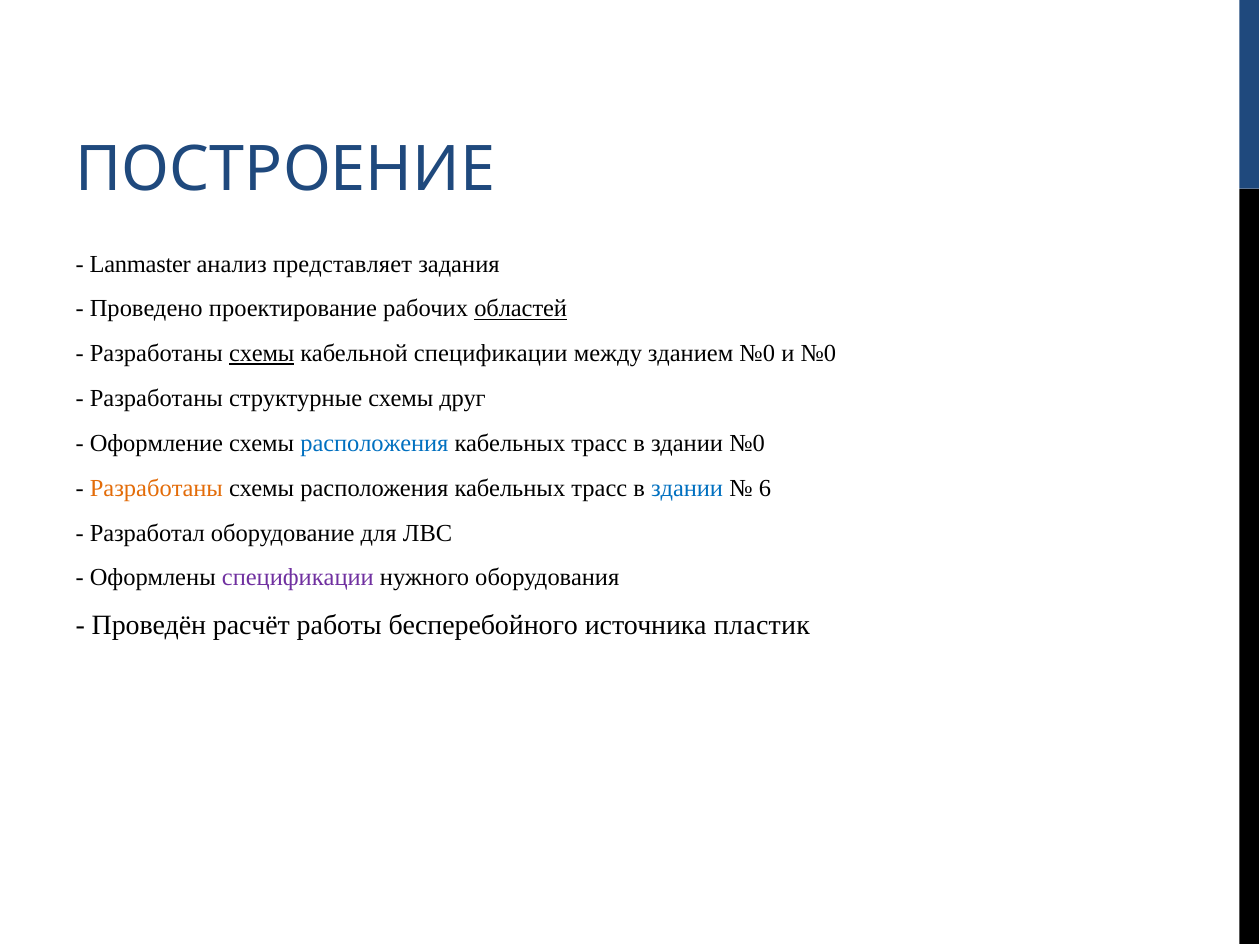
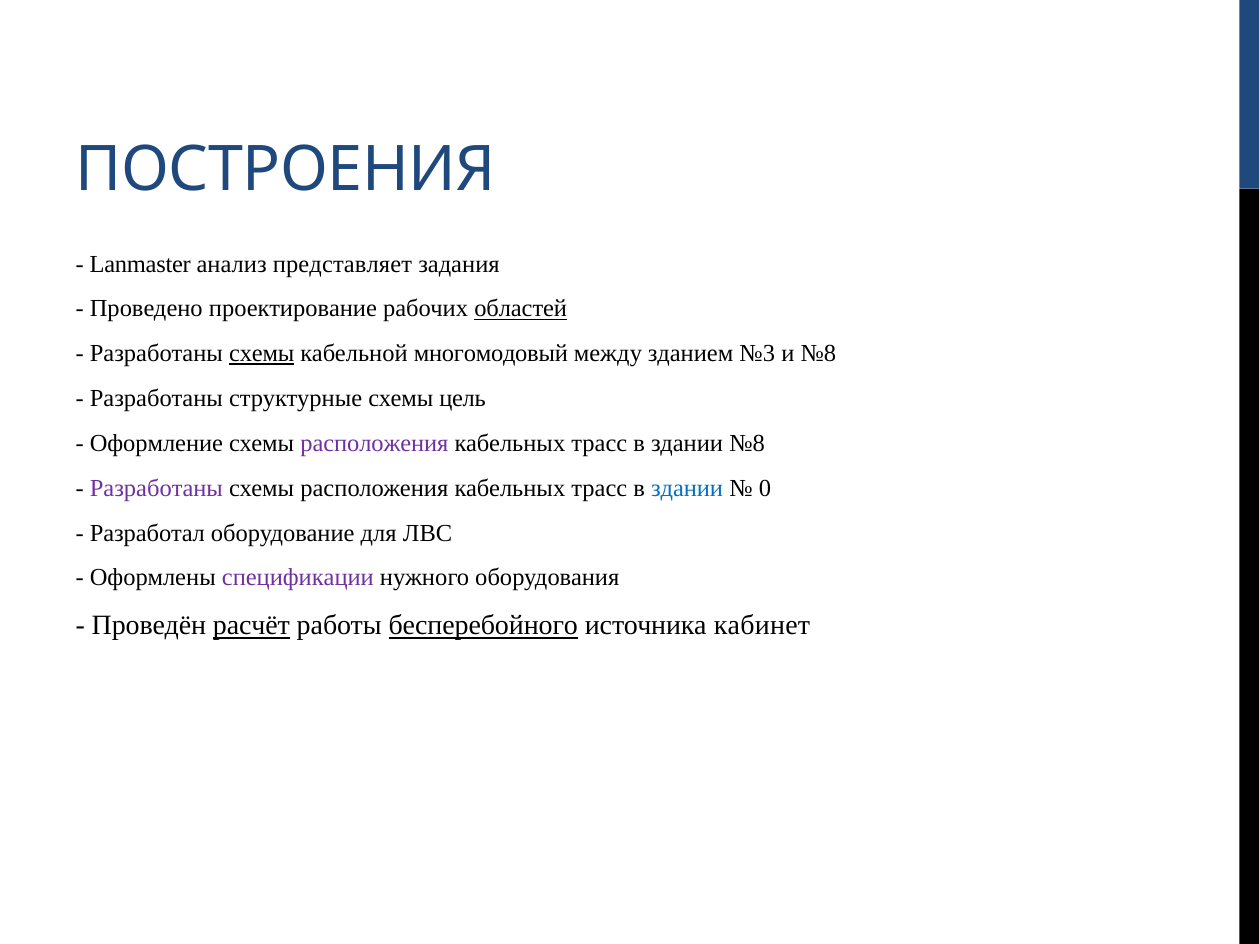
ПОСТРОЕНИЕ: ПОСТРОЕНИЕ -> ПОСТРОЕНИЯ
кабельной спецификации: спецификации -> многомодовый
зданием №0: №0 -> №3
и №0: №0 -> №8
друг: друг -> цель
расположения at (374, 443) colour: blue -> purple
здании №0: №0 -> №8
Разработаны at (156, 488) colour: orange -> purple
6: 6 -> 0
расчёт underline: none -> present
бесперебойного underline: none -> present
пластик: пластик -> кабинет
